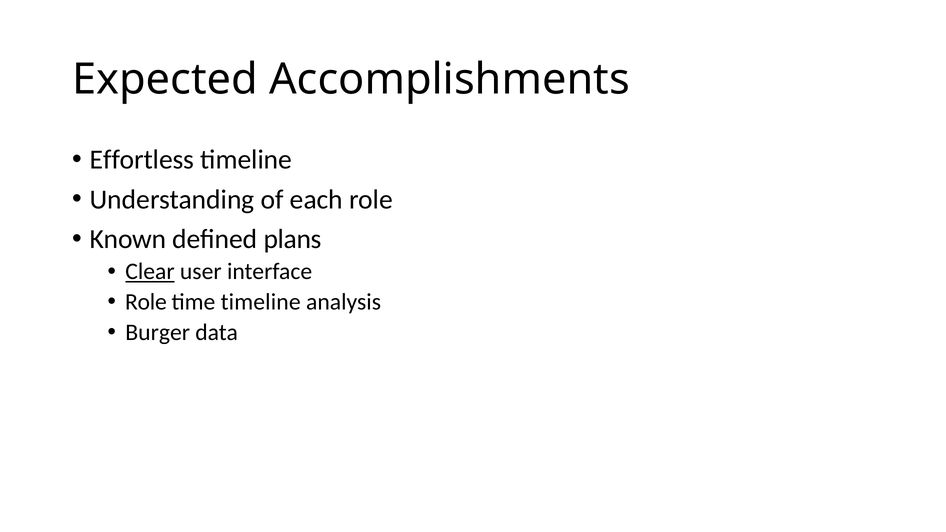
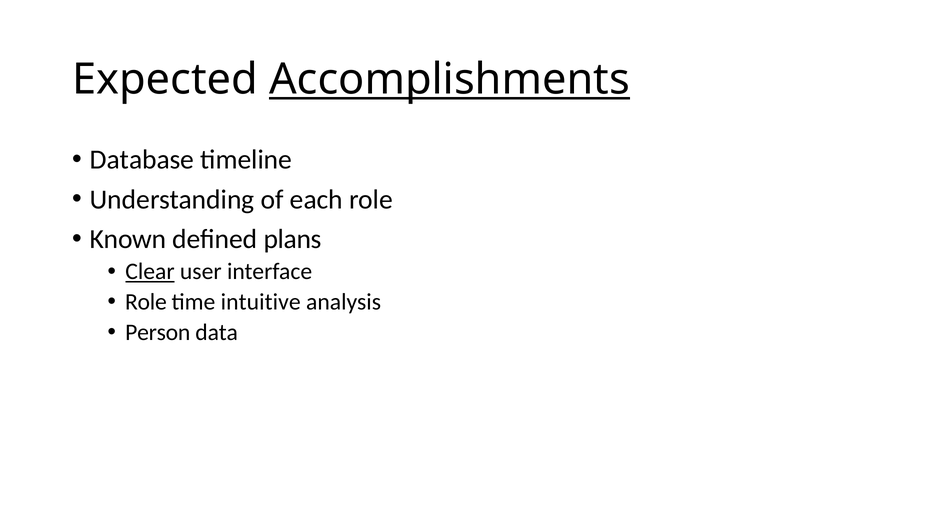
Accomplishments underline: none -> present
Effortless: Effortless -> Database
time timeline: timeline -> intuitive
Burger: Burger -> Person
